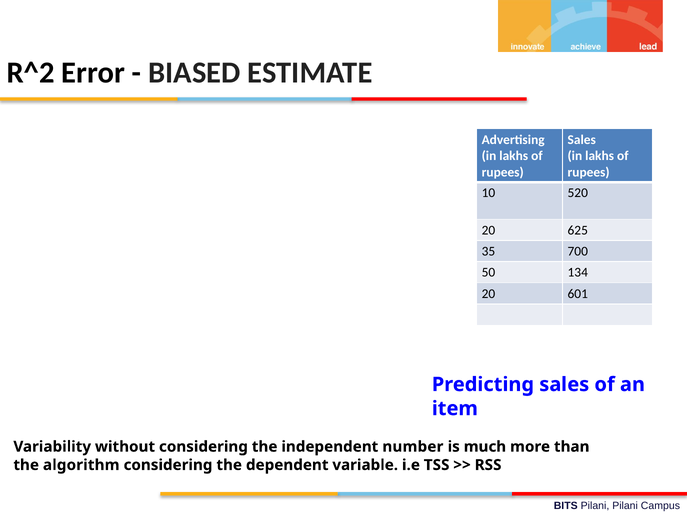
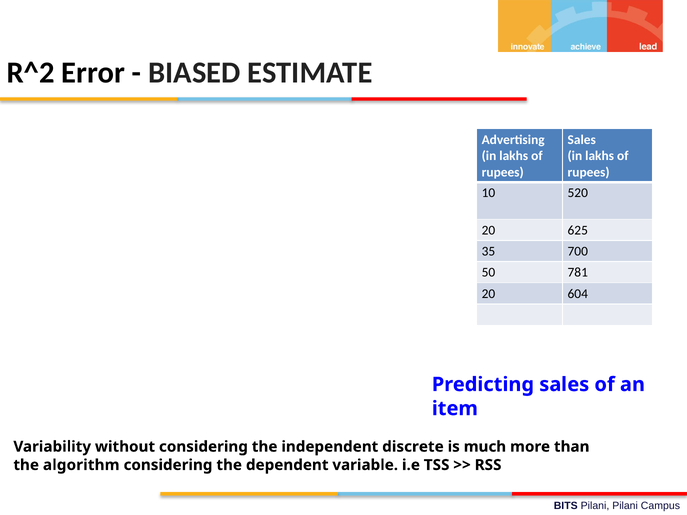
134: 134 -> 781
601: 601 -> 604
number: number -> discrete
